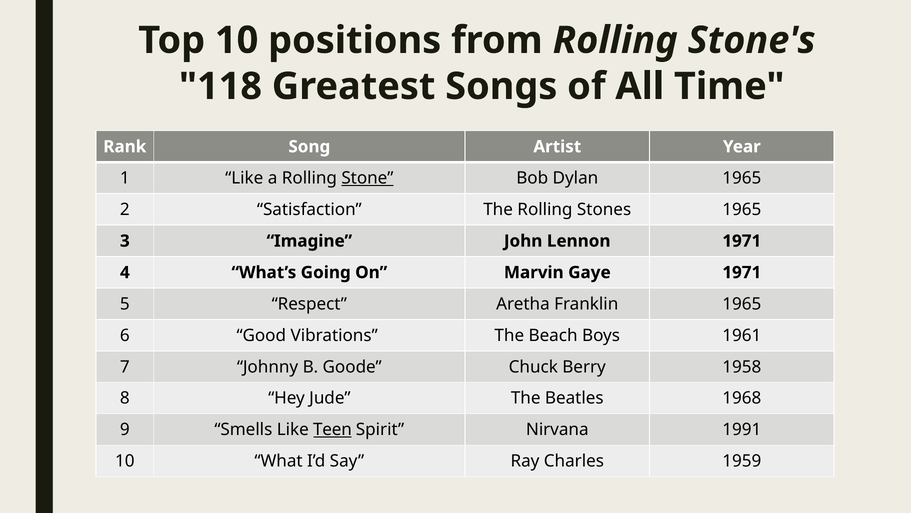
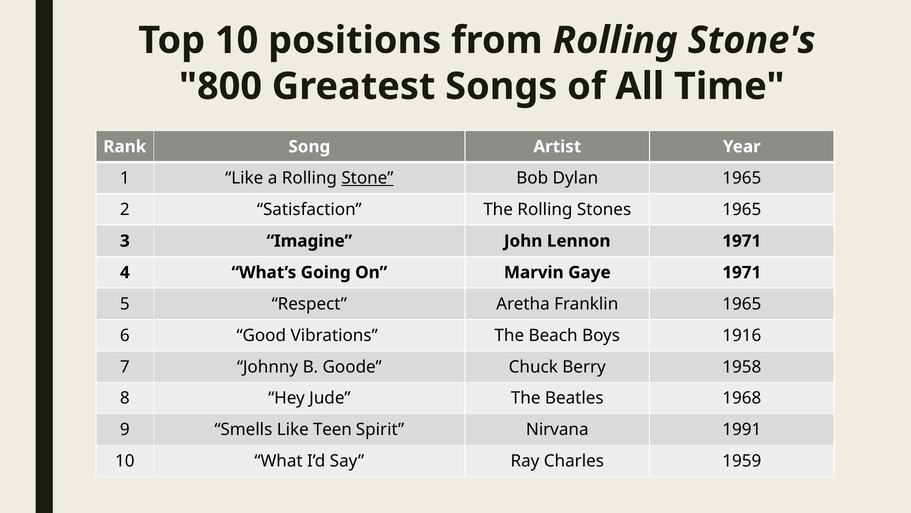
118: 118 -> 800
1961: 1961 -> 1916
Teen underline: present -> none
